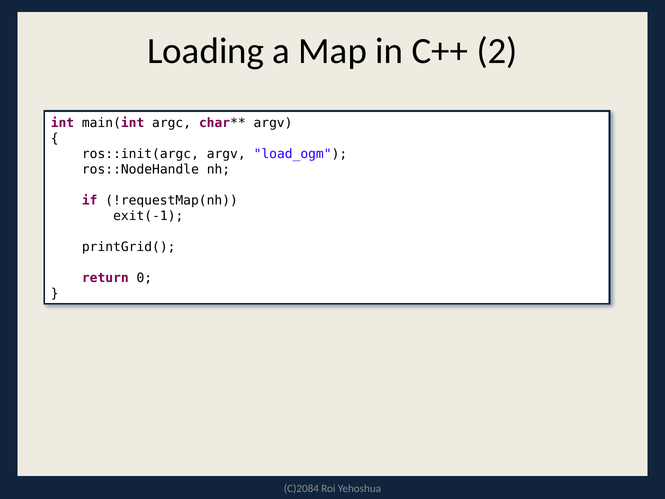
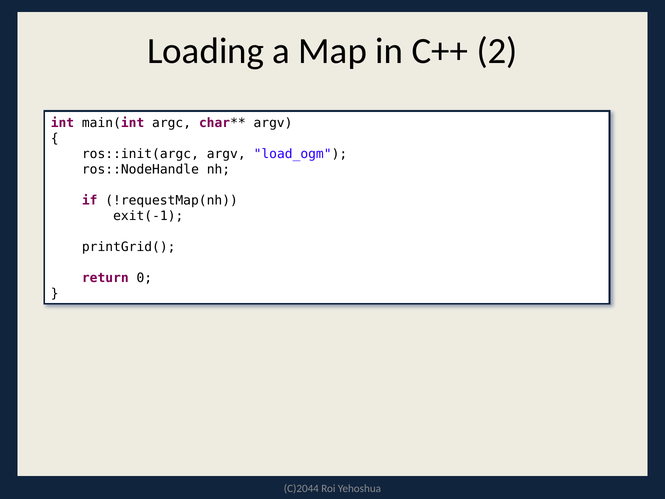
C)2084: C)2084 -> C)2044
